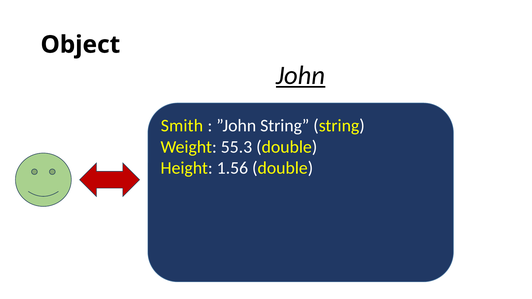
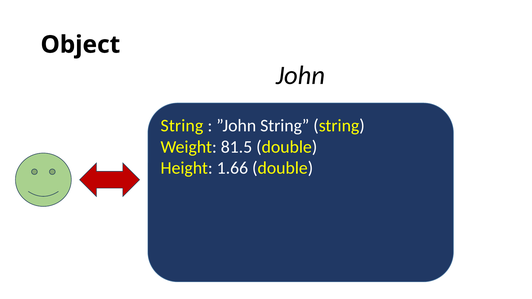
John underline: present -> none
Smith at (182, 126): Smith -> String
55.3: 55.3 -> 81.5
1.56: 1.56 -> 1.66
